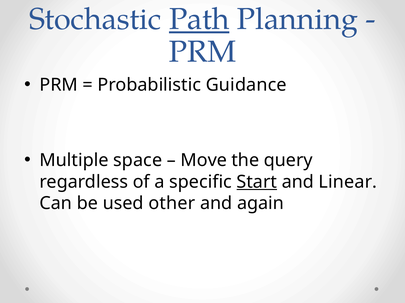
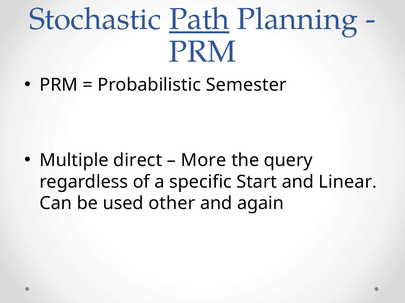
Guidance: Guidance -> Semester
space: space -> direct
Move: Move -> More
Start underline: present -> none
